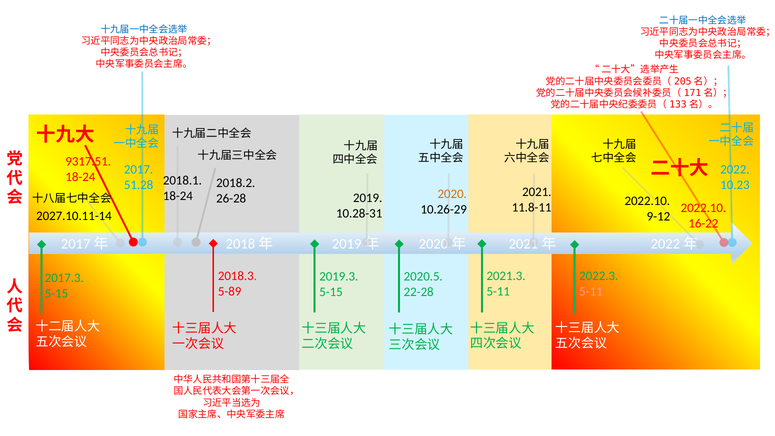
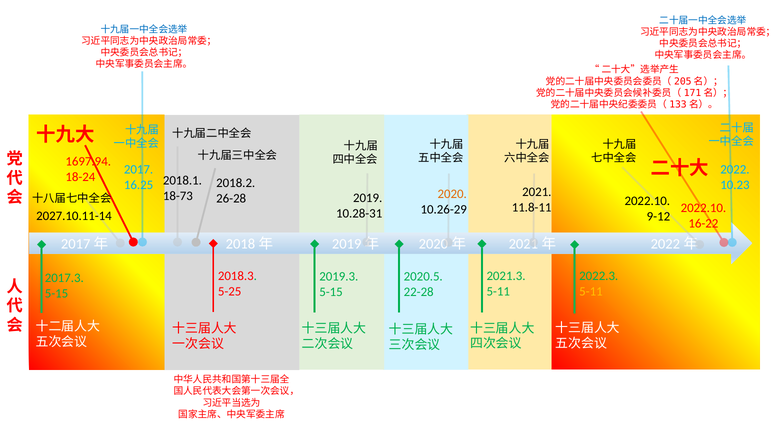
9317.51: 9317.51 -> 1697.94
51.28: 51.28 -> 16.25
18-24 at (178, 196): 18-24 -> 18-73
5-89: 5-89 -> 5-25
5-11 at (591, 292) colour: pink -> yellow
